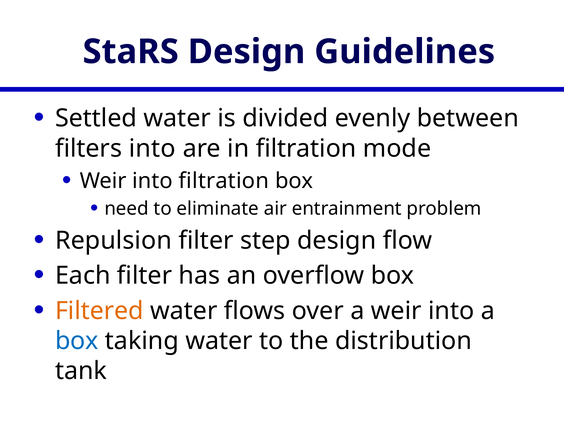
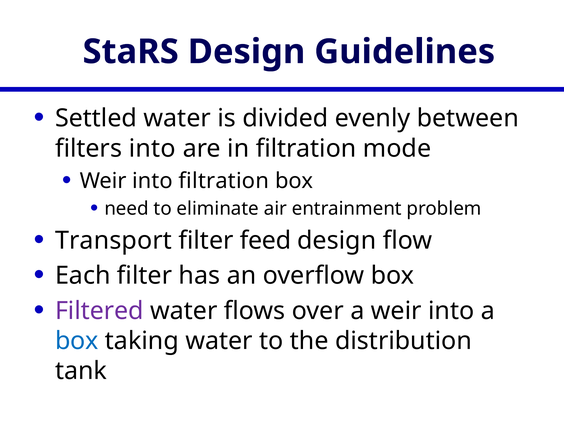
Repulsion: Repulsion -> Transport
step: step -> feed
Filtered colour: orange -> purple
